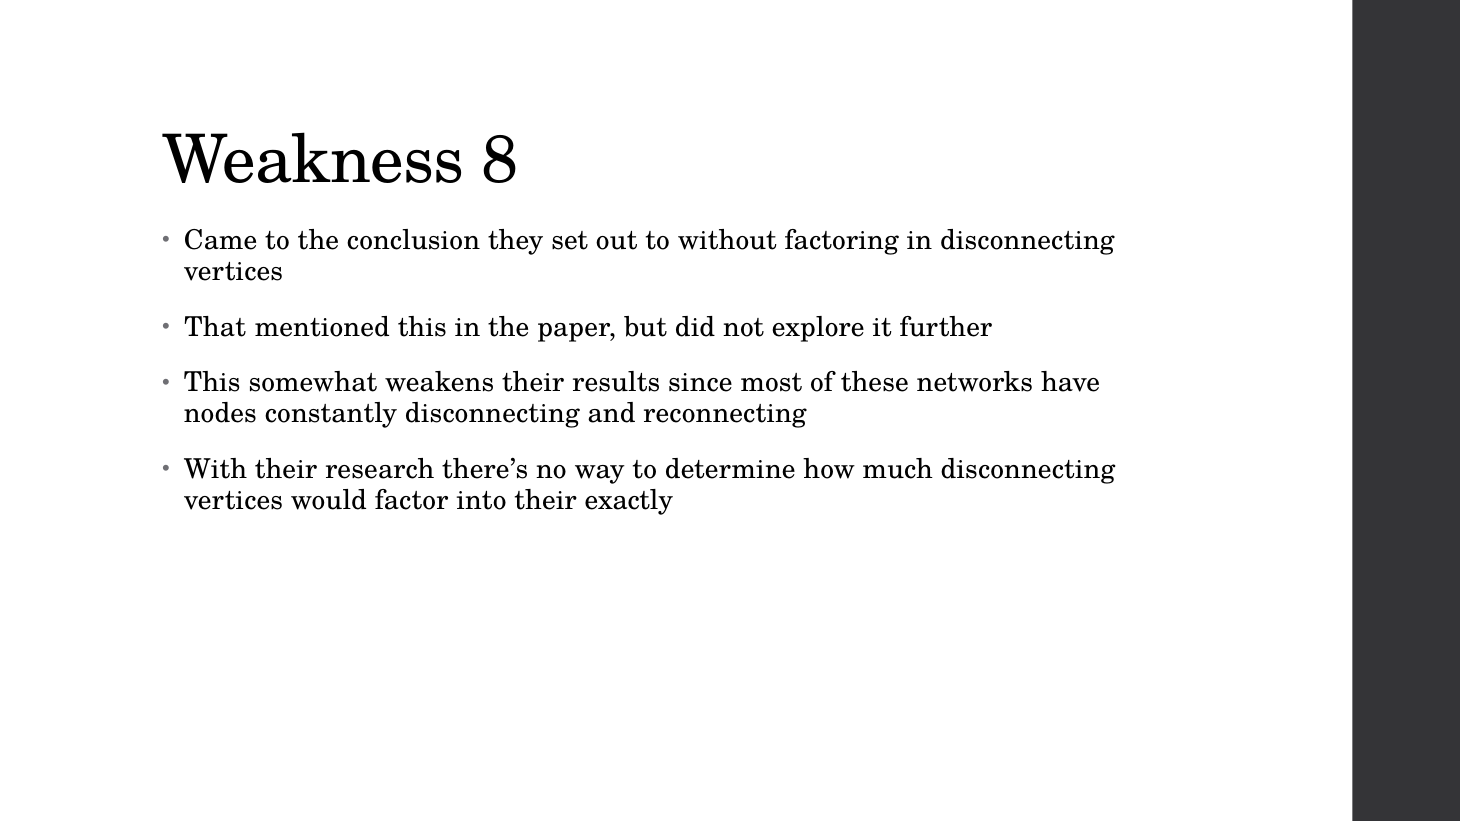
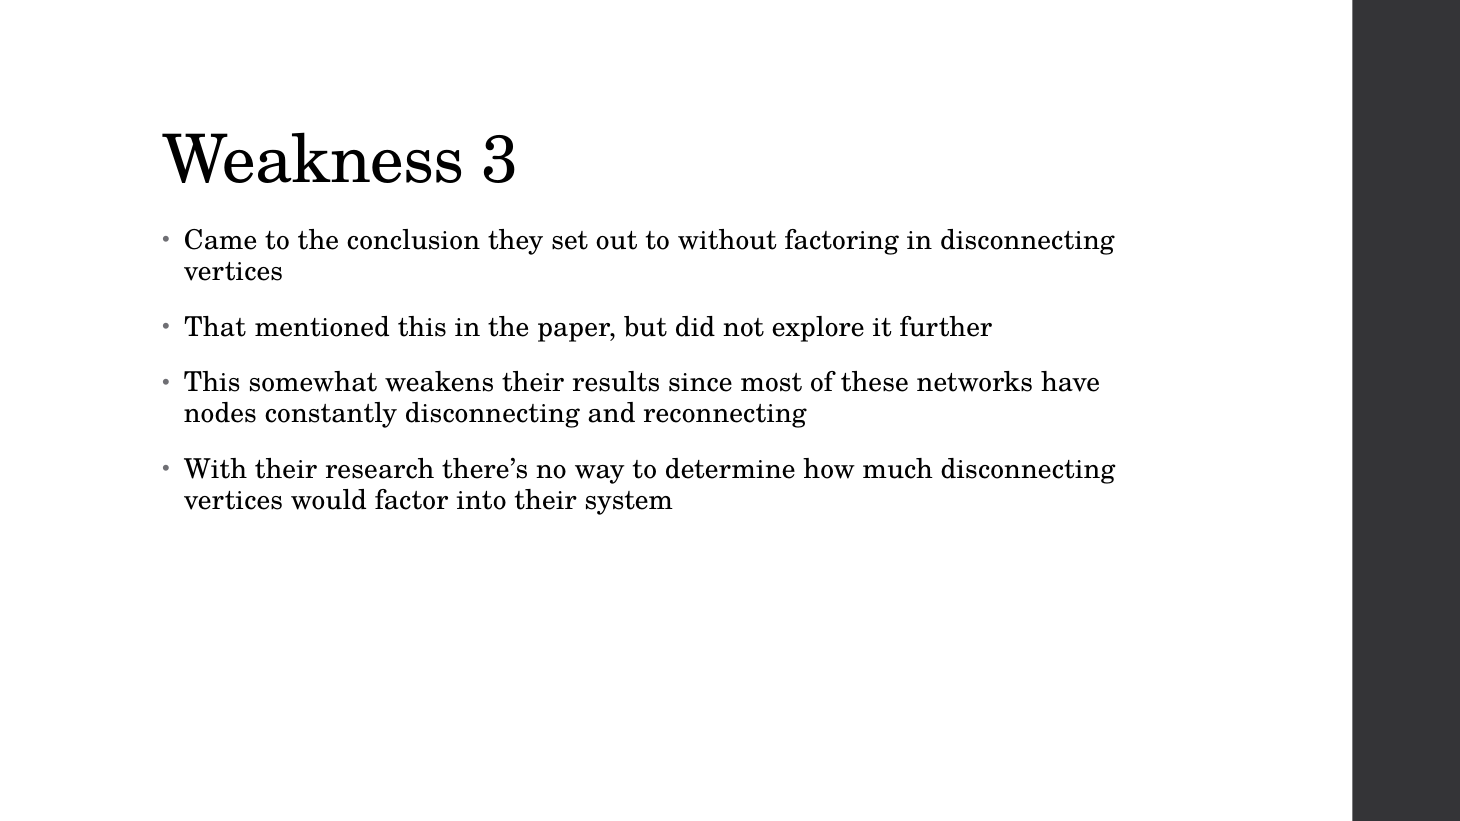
8: 8 -> 3
exactly: exactly -> system
